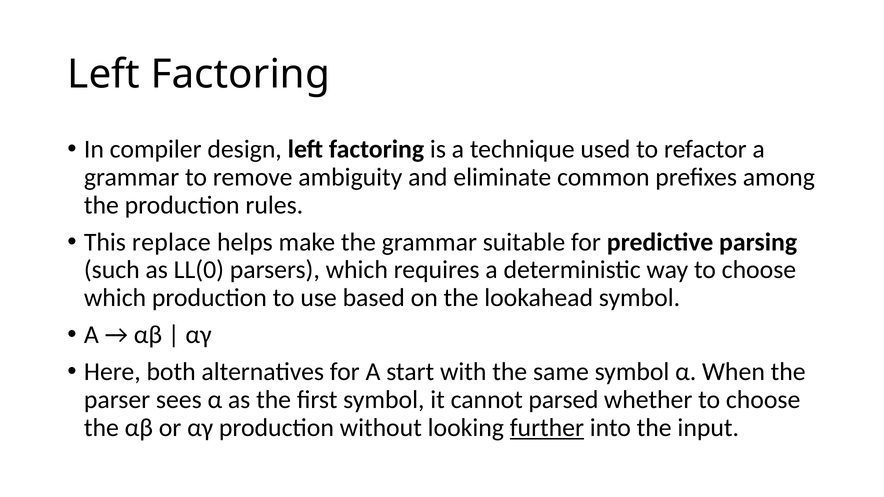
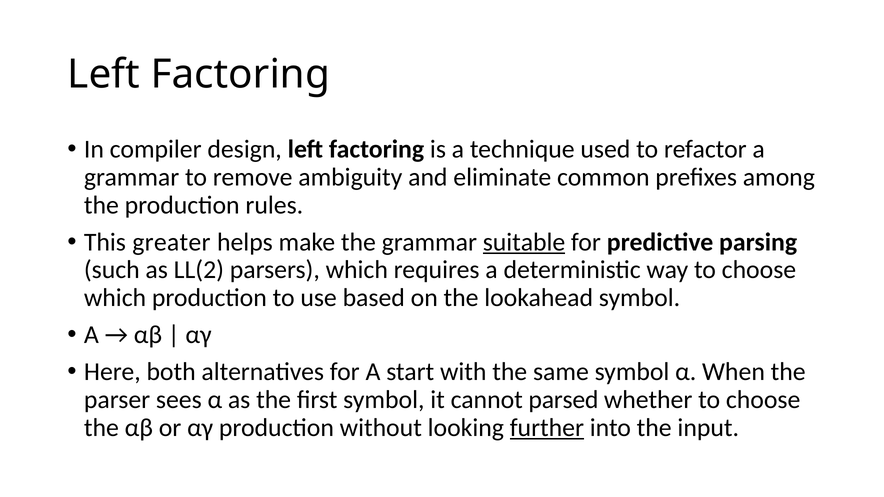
replace: replace -> greater
suitable underline: none -> present
LL(0: LL(0 -> LL(2
